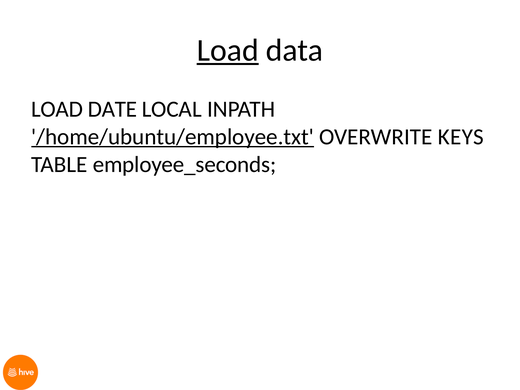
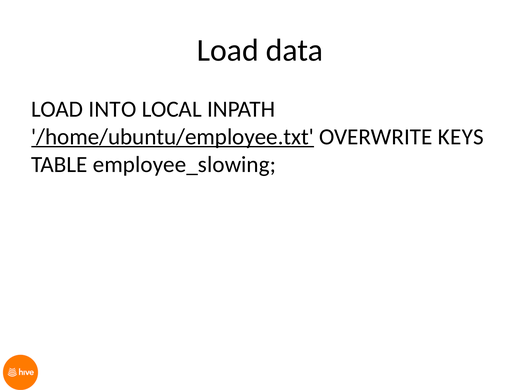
Load at (228, 50) underline: present -> none
DATE: DATE -> INTO
employee_seconds: employee_seconds -> employee_slowing
